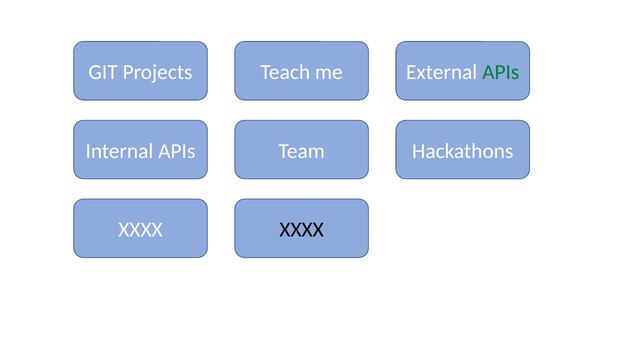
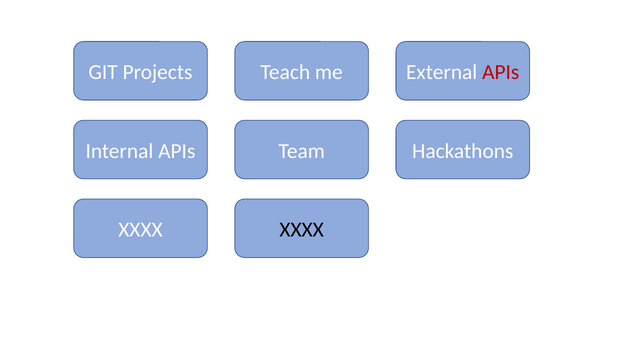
APIs at (501, 72) colour: green -> red
